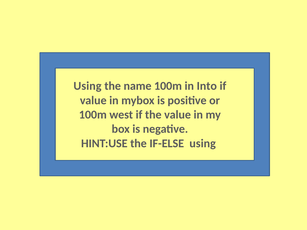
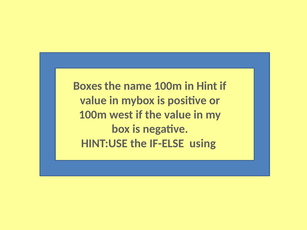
Using at (87, 86): Using -> Boxes
Into: Into -> Hint
